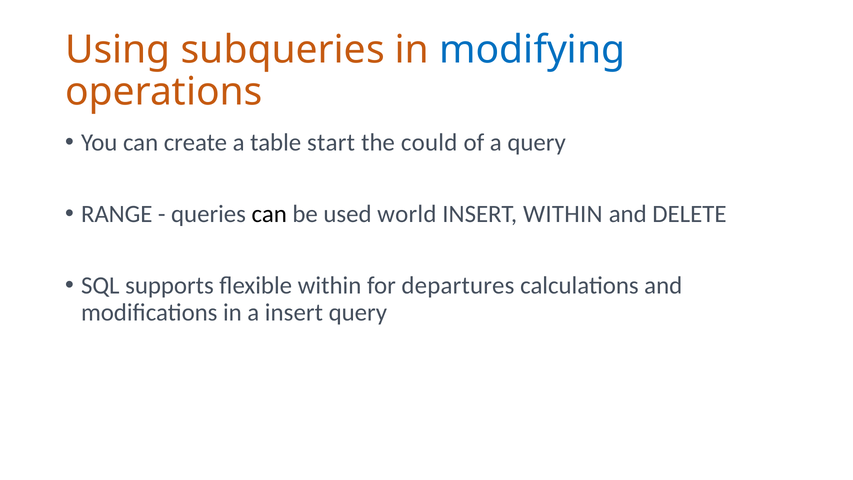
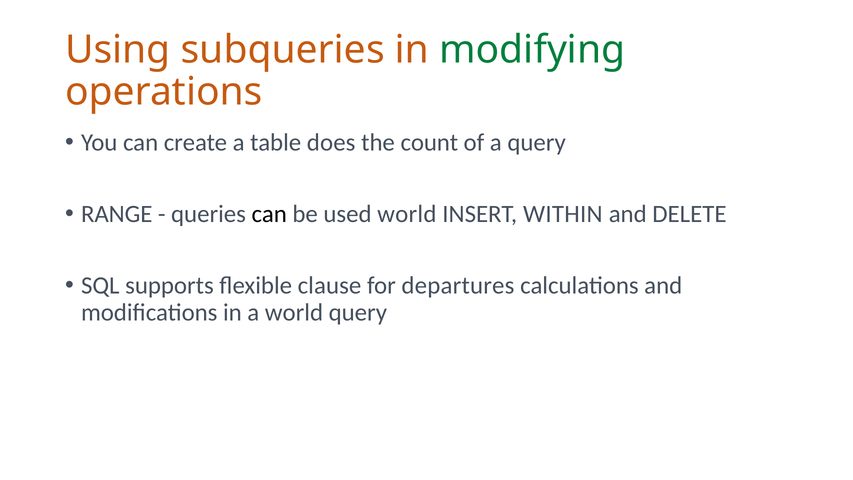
modifying colour: blue -> green
start: start -> does
could: could -> count
flexible within: within -> clause
a insert: insert -> world
